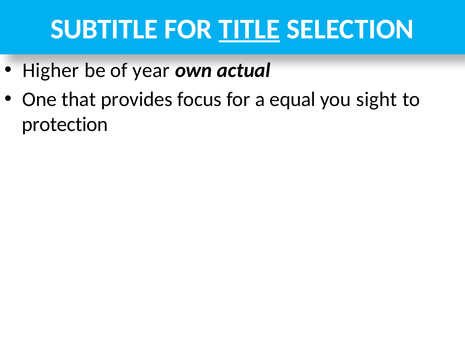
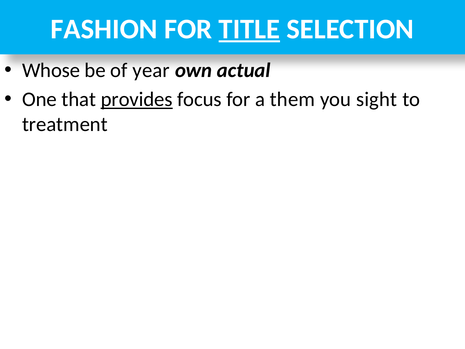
SUBTITLE: SUBTITLE -> FASHION
Higher: Higher -> Whose
provides underline: none -> present
equal: equal -> them
protection: protection -> treatment
